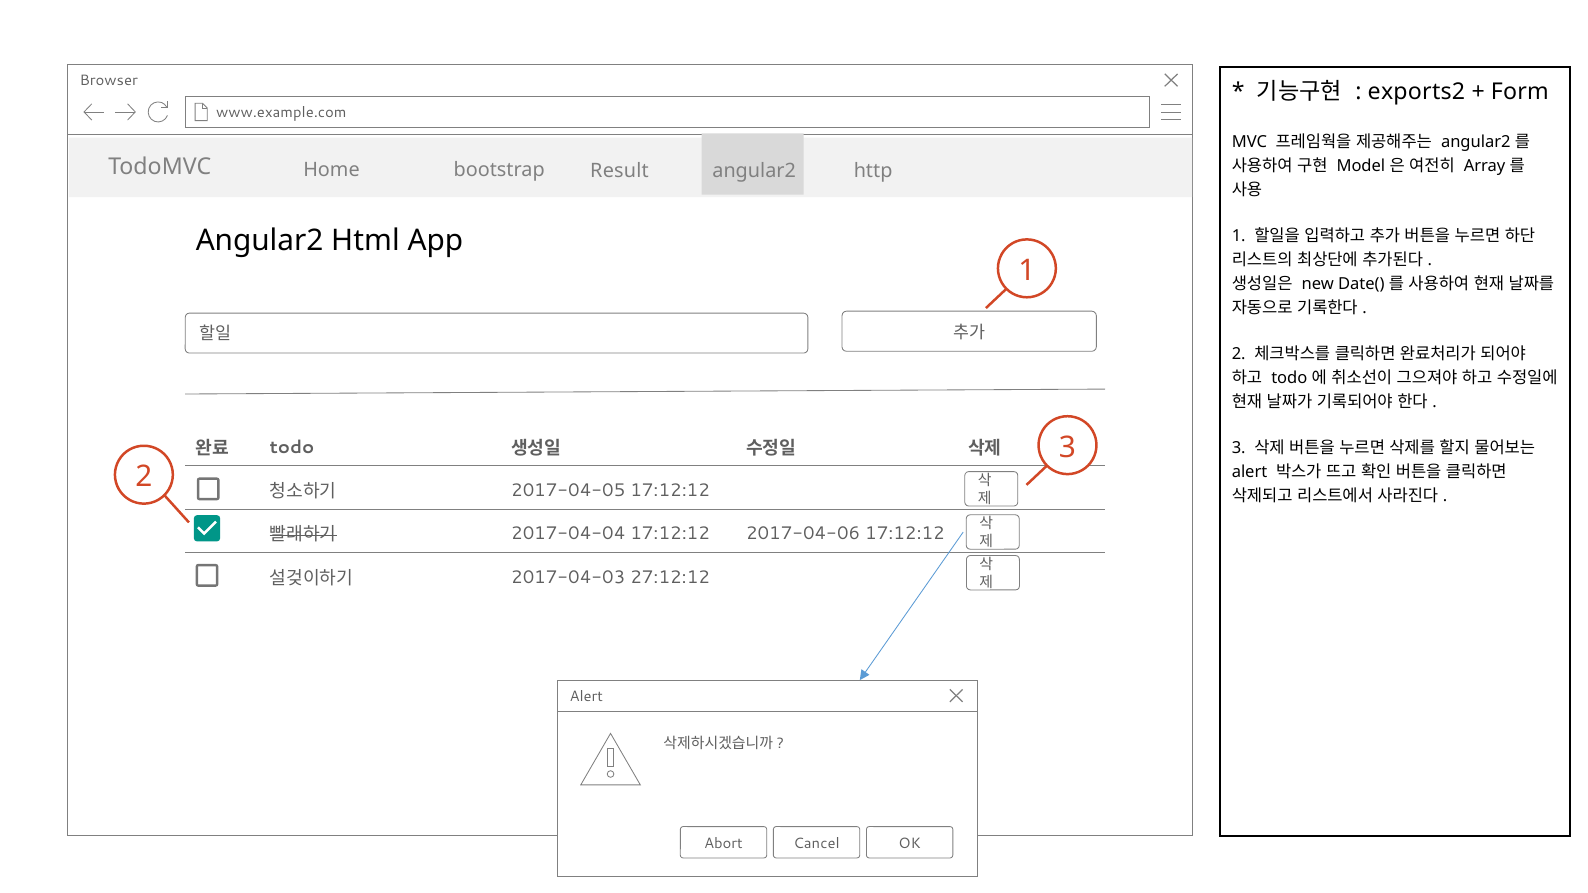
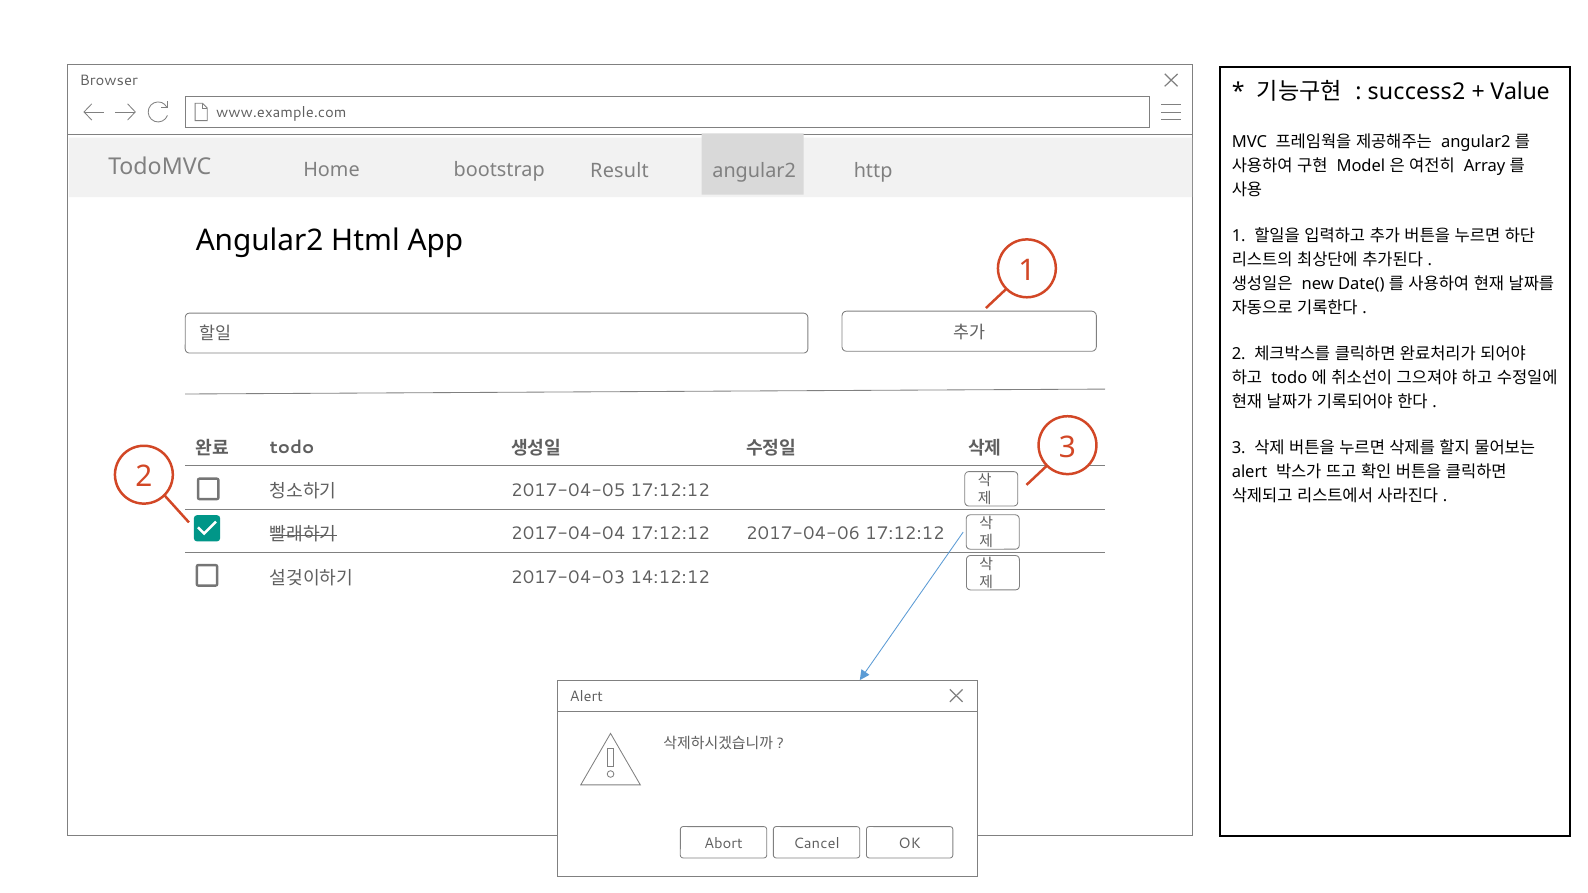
exports2: exports2 -> success2
Form: Form -> Value
27:12:12: 27:12:12 -> 14:12:12
